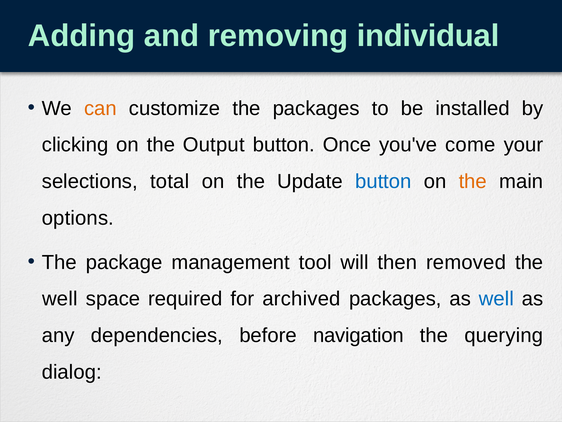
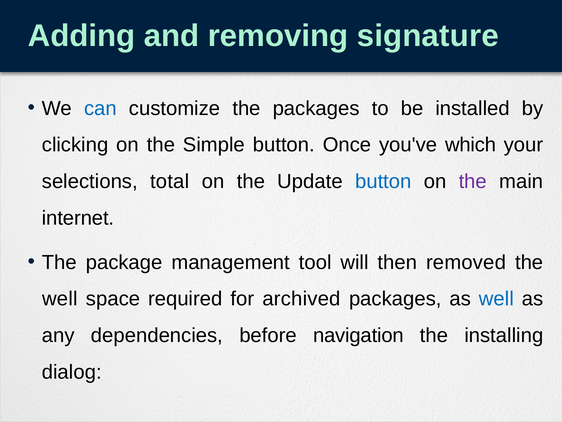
individual: individual -> signature
can colour: orange -> blue
Output: Output -> Simple
come: come -> which
the at (473, 181) colour: orange -> purple
options: options -> internet
querying: querying -> installing
